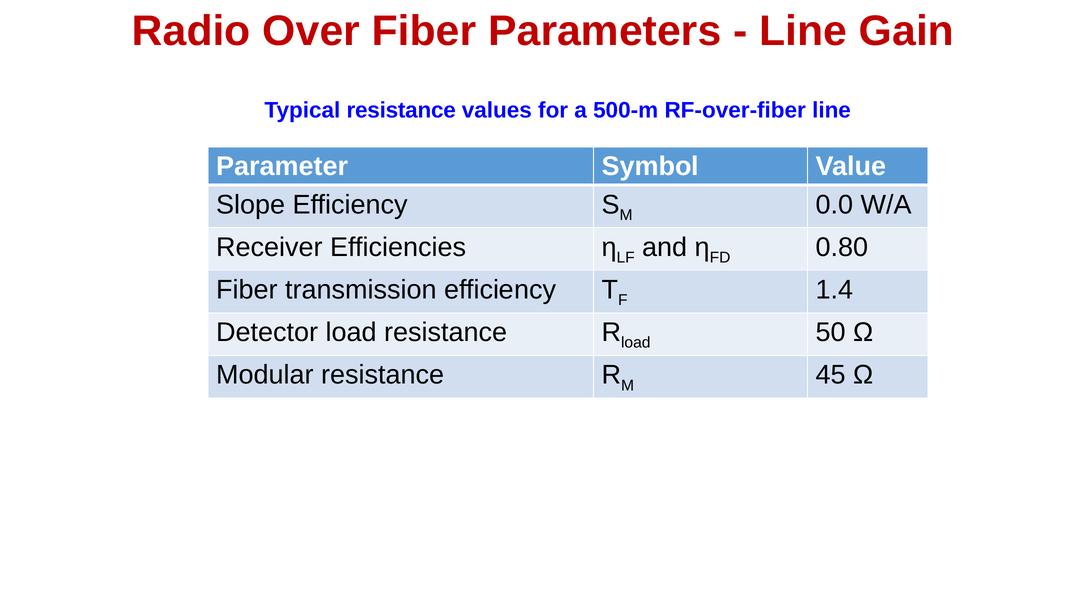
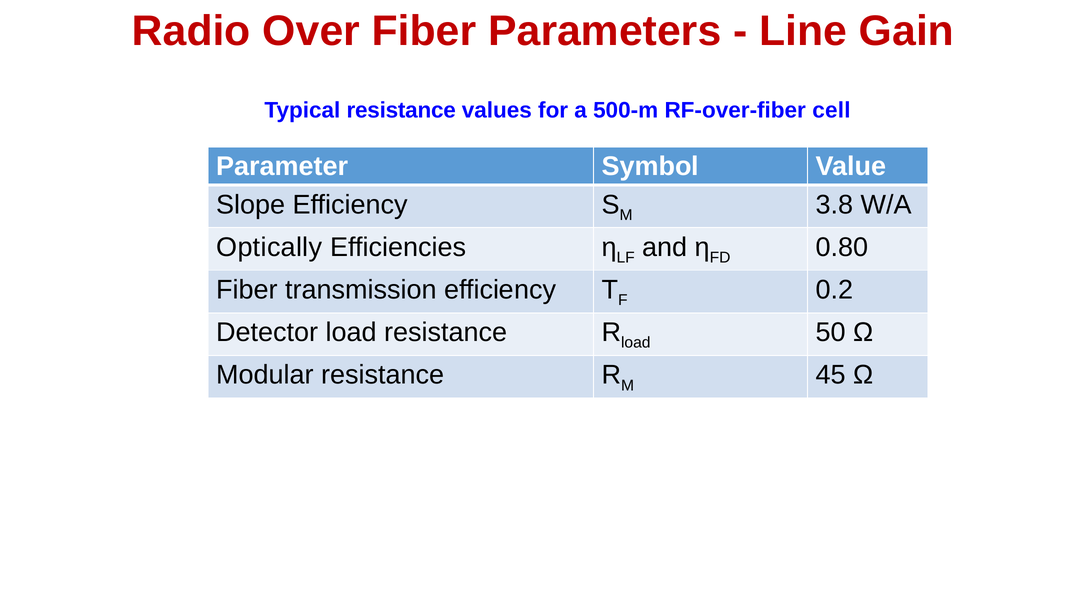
RF-over-fiber line: line -> cell
0.0: 0.0 -> 3.8
Receiver: Receiver -> Optically
1.4: 1.4 -> 0.2
